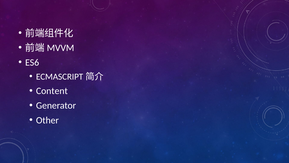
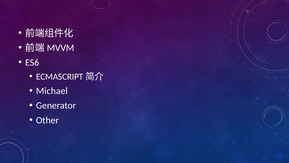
Content: Content -> Michael
